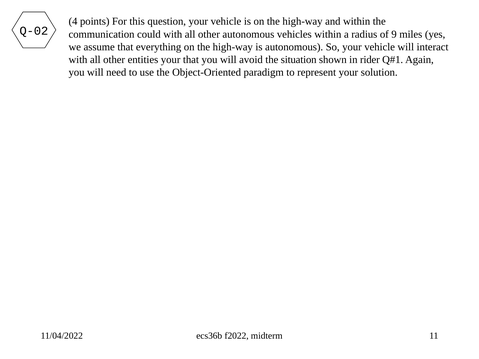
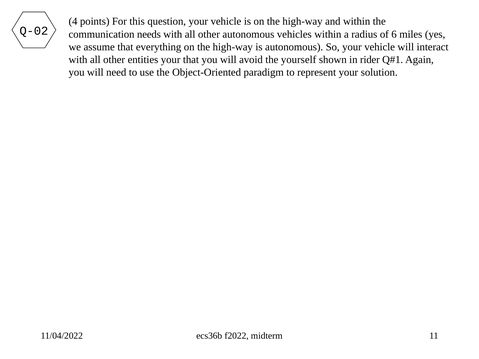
could: could -> needs
9: 9 -> 6
situation: situation -> yourself
